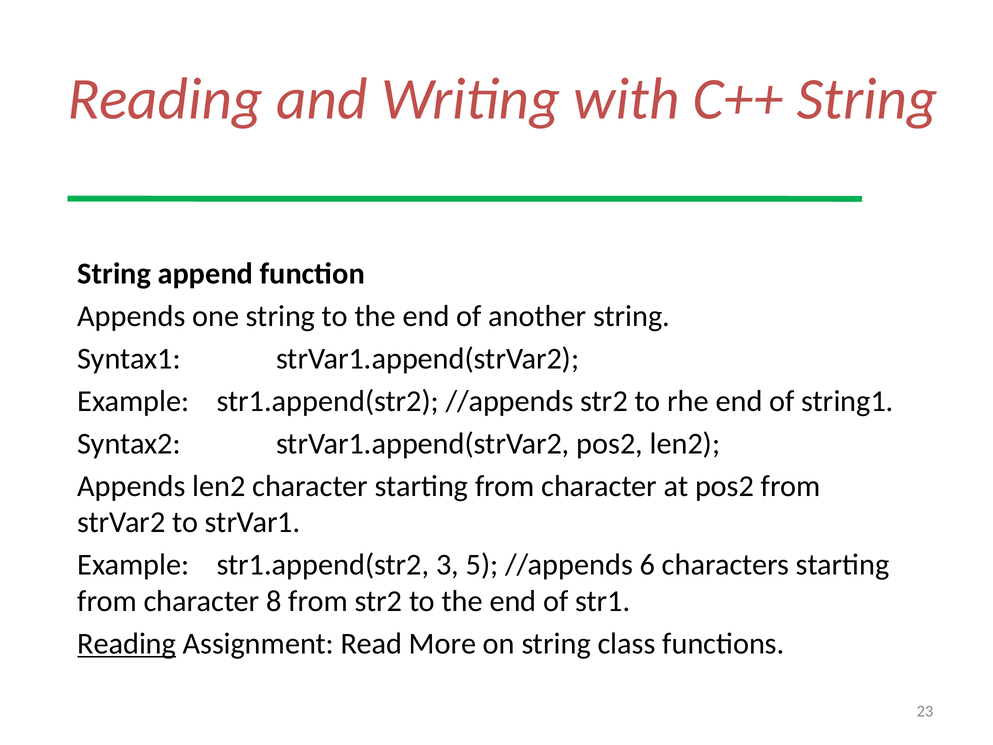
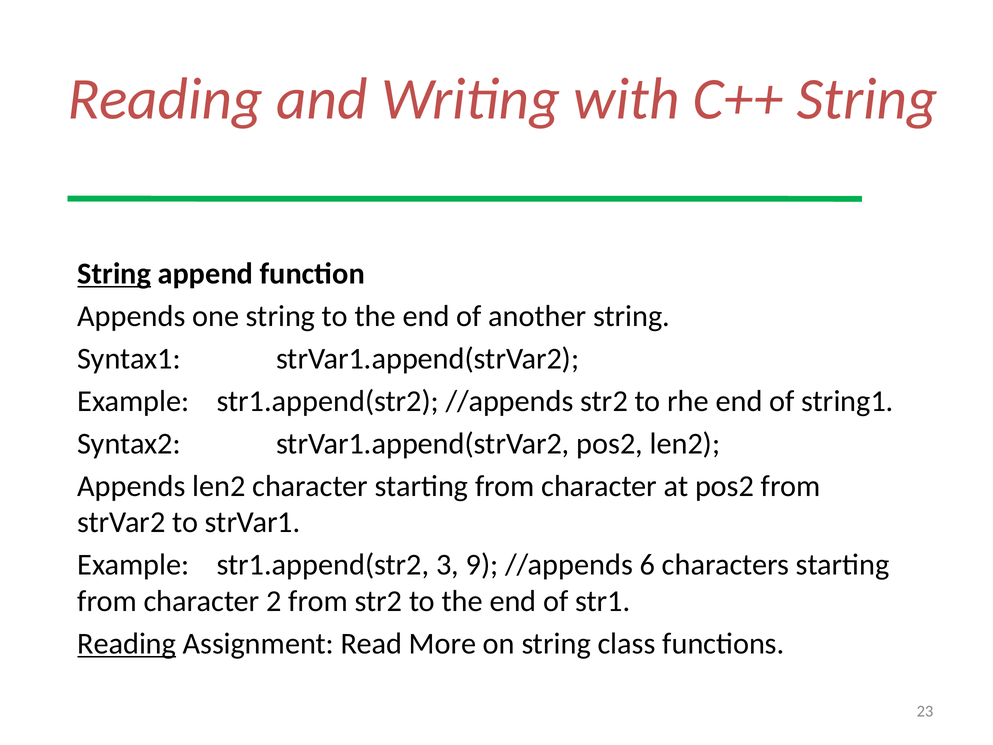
String at (114, 274) underline: none -> present
5: 5 -> 9
8: 8 -> 2
